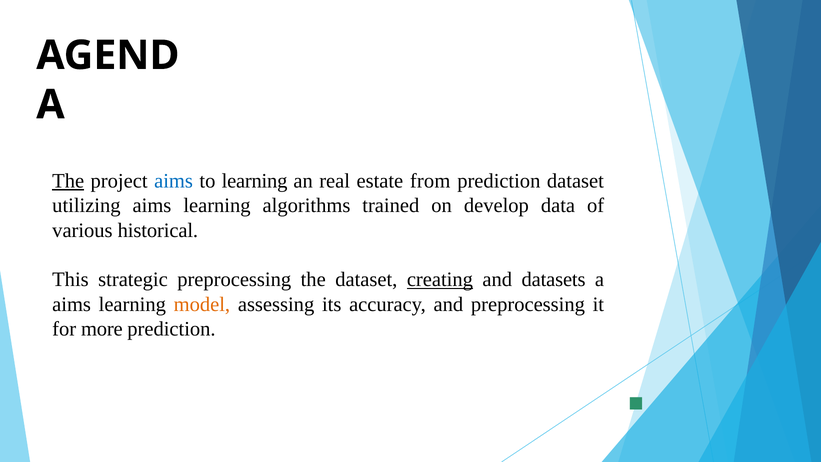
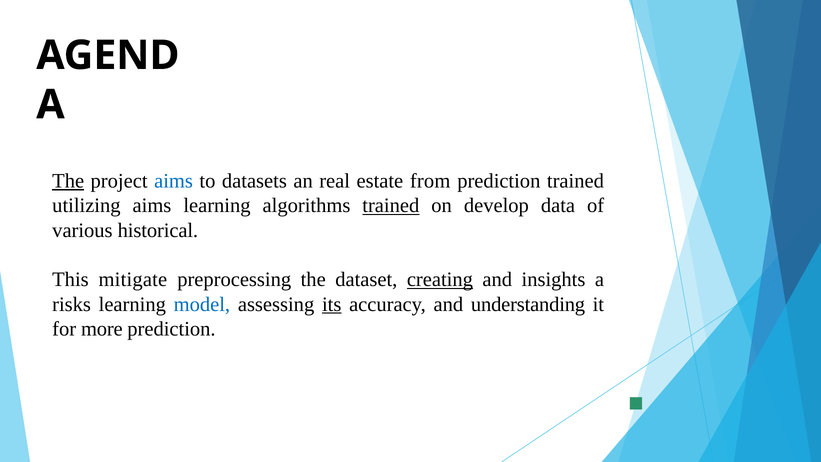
to learning: learning -> datasets
prediction dataset: dataset -> trained
trained at (391, 206) underline: none -> present
strategic: strategic -> mitigate
datasets: datasets -> insights
aims at (72, 304): aims -> risks
model colour: orange -> blue
its underline: none -> present
and preprocessing: preprocessing -> understanding
